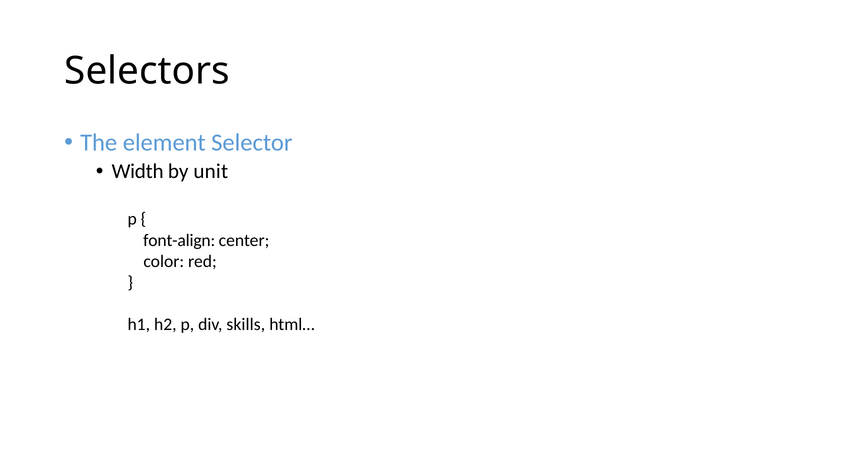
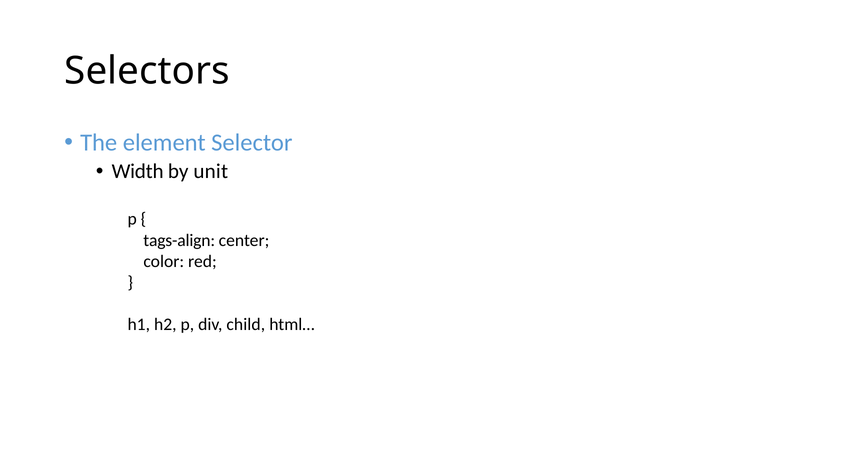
font-align: font-align -> tags-align
skills: skills -> child
